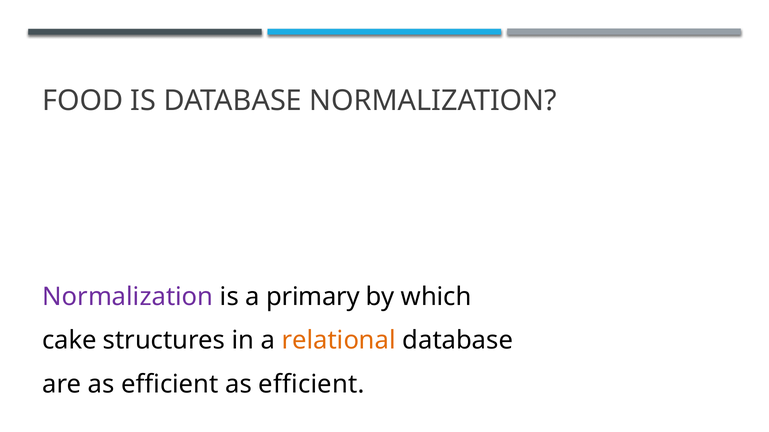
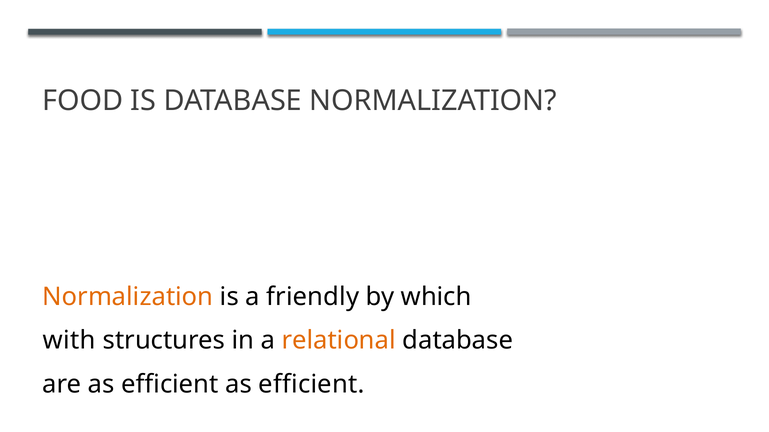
Normalization at (128, 297) colour: purple -> orange
primary: primary -> friendly
cake: cake -> with
